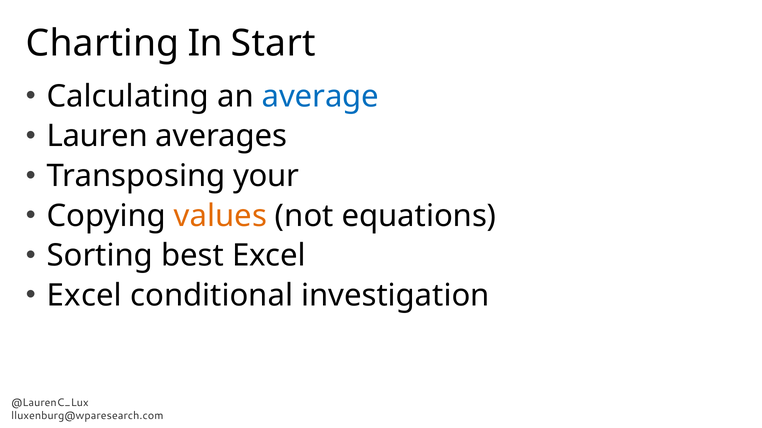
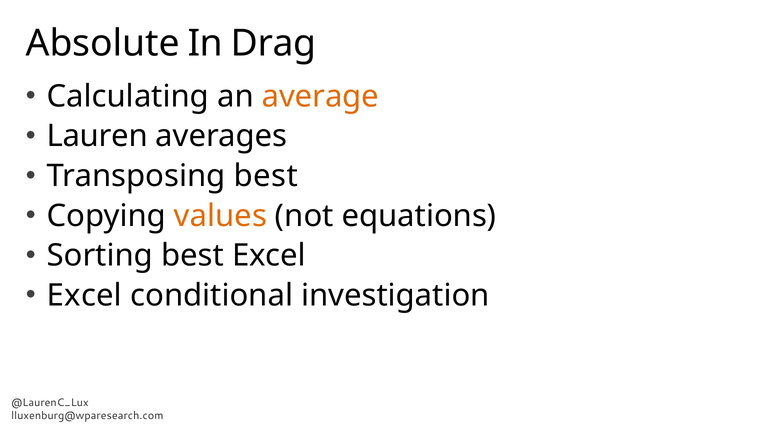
Charting: Charting -> Absolute
Start: Start -> Drag
average colour: blue -> orange
Transposing your: your -> best
